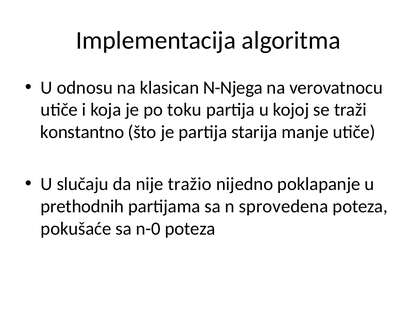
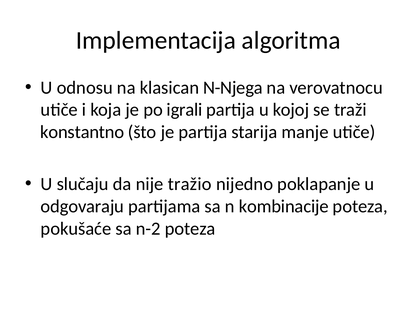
toku: toku -> igrali
prethodnih: prethodnih -> odgovaraju
sprovedena: sprovedena -> kombinacije
n-0: n-0 -> n-2
